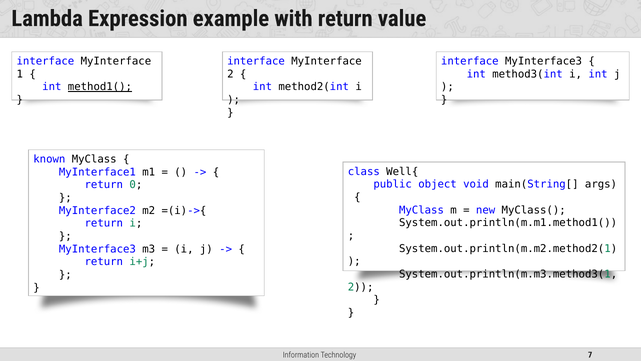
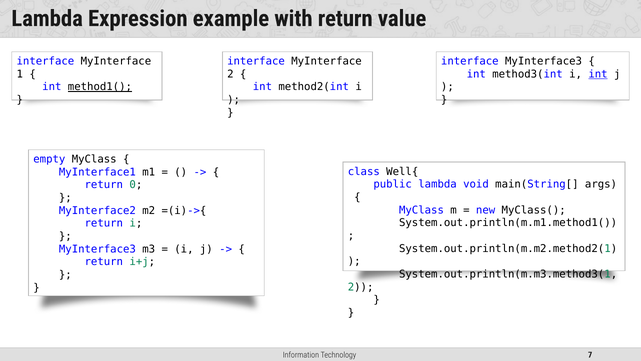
int at (598, 74) underline: none -> present
known: known -> empty
public object: object -> lambda
